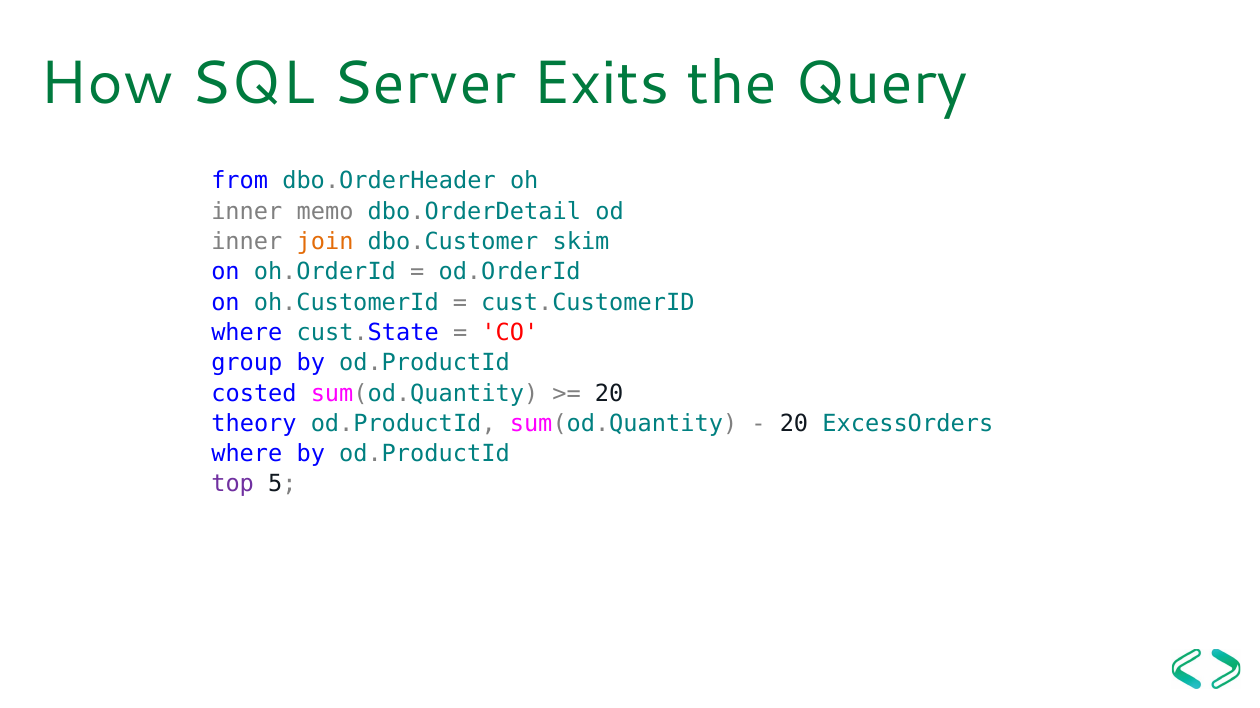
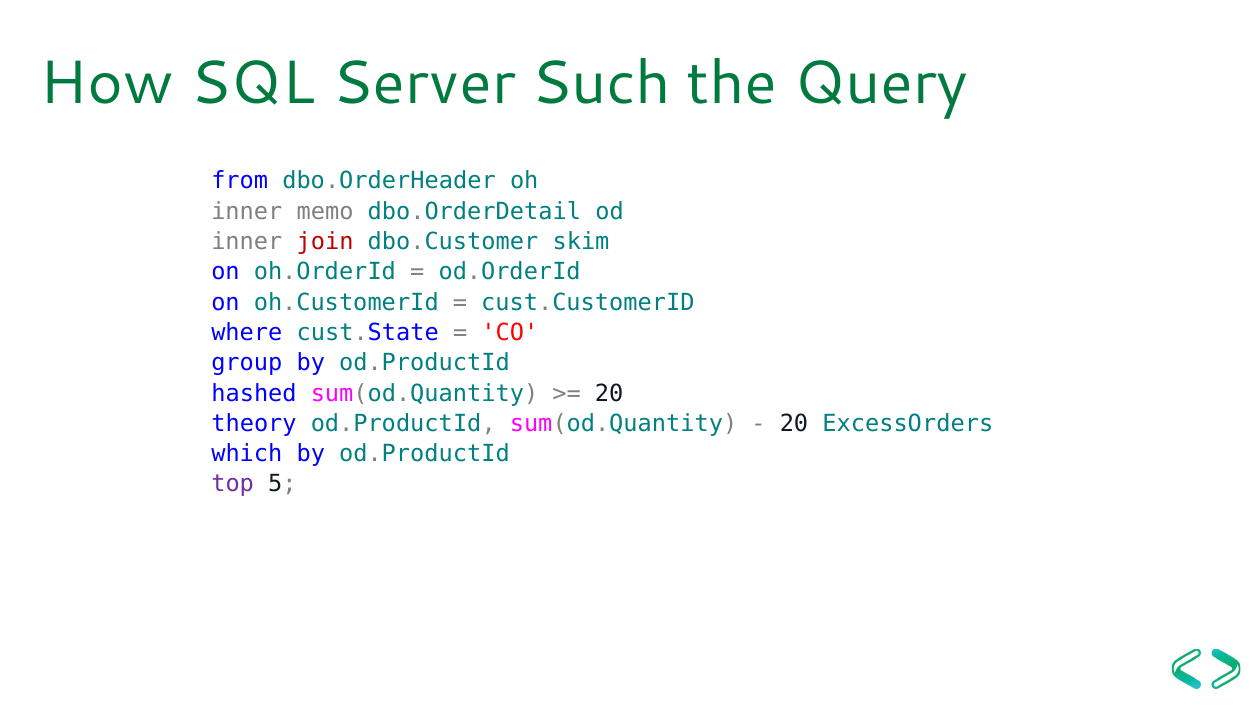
Exits: Exits -> Such
join colour: orange -> red
costed: costed -> hashed
where at (247, 454): where -> which
